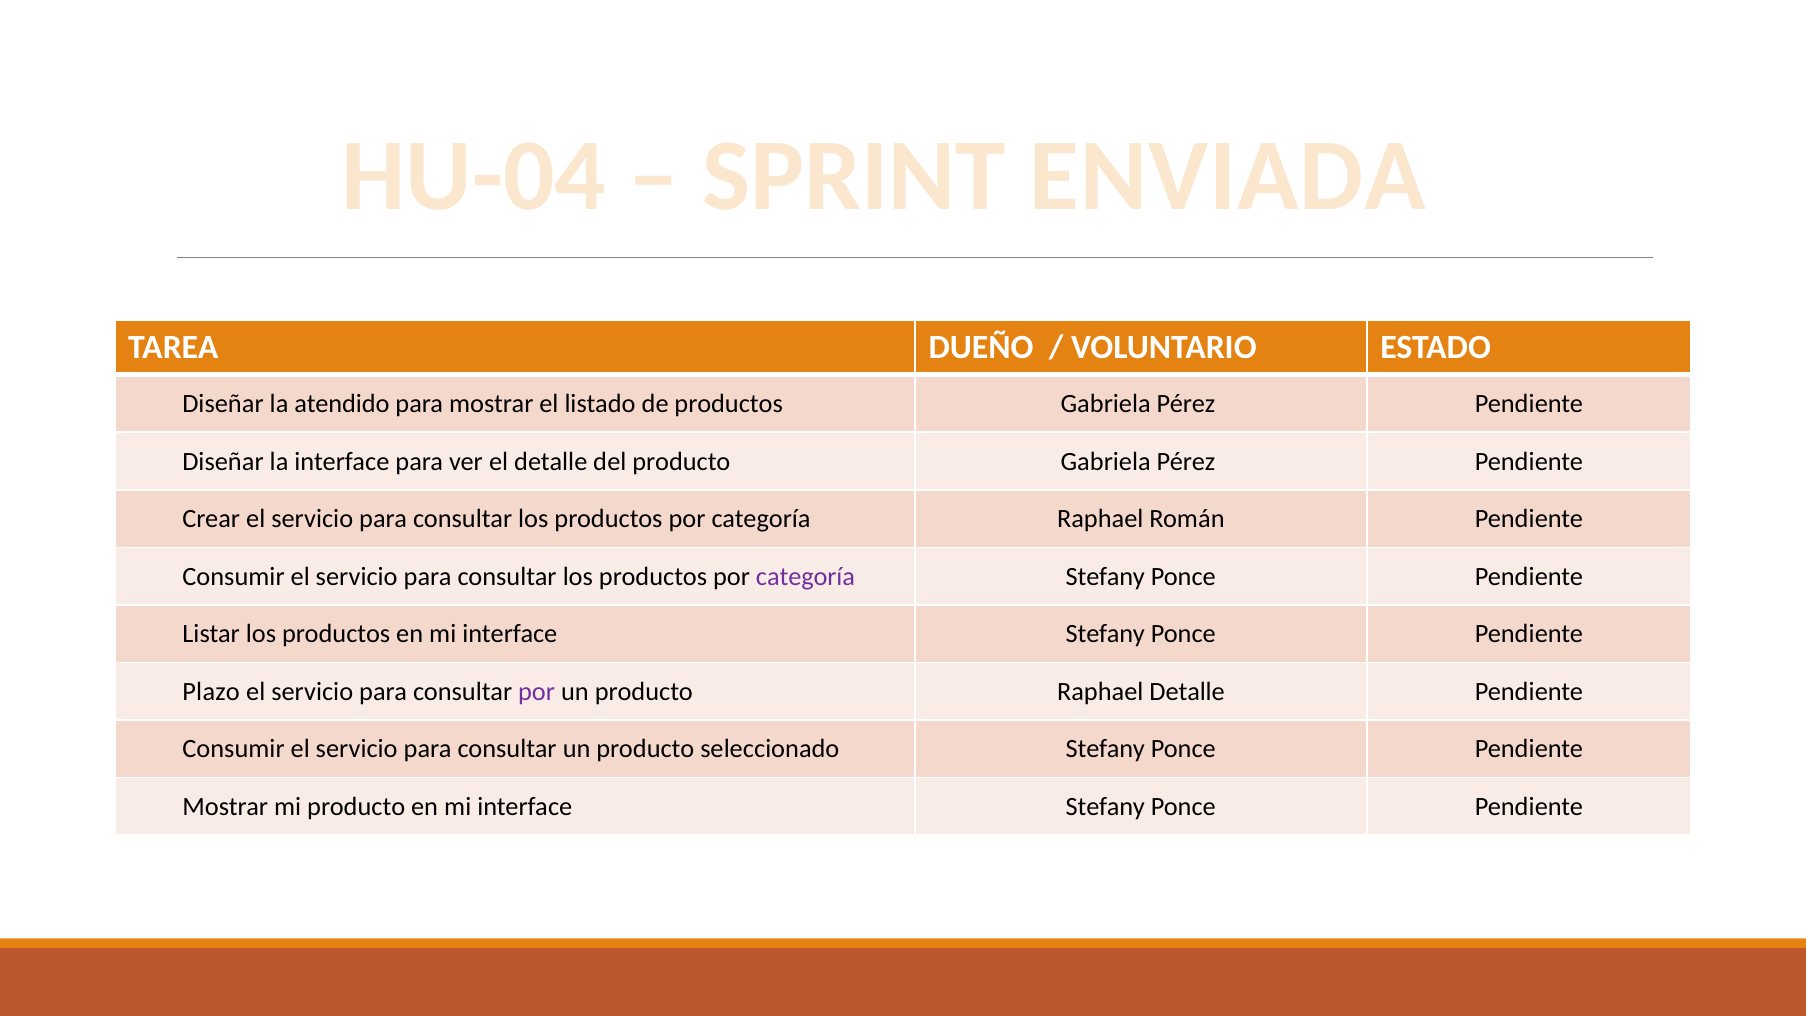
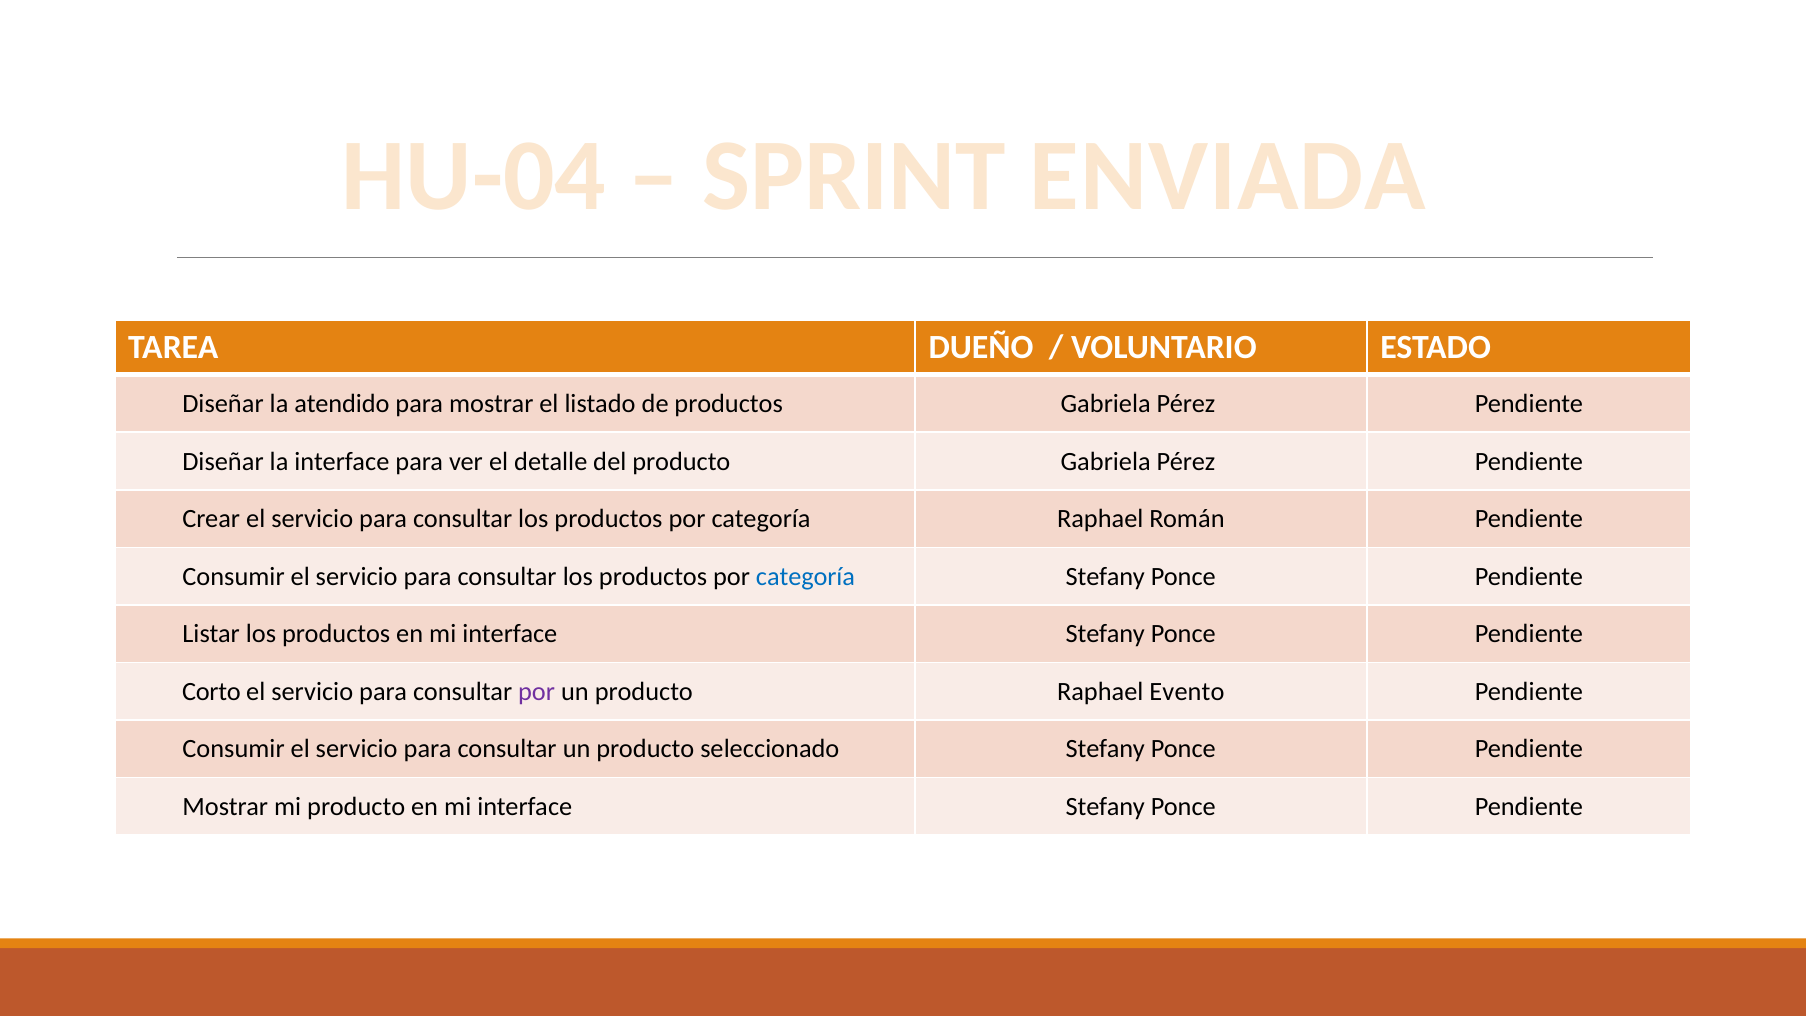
categoría at (806, 576) colour: purple -> blue
Plazo: Plazo -> Corto
Raphael Detalle: Detalle -> Evento
